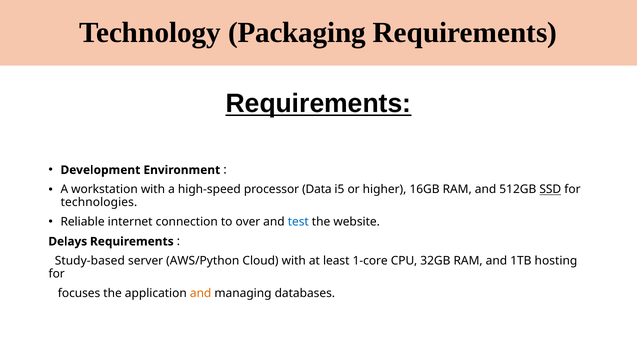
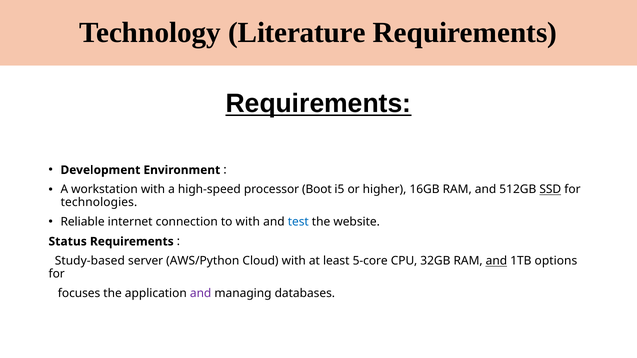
Packaging: Packaging -> Literature
Data: Data -> Boot
to over: over -> with
Delays: Delays -> Status
1-core: 1-core -> 5-core
and at (496, 261) underline: none -> present
hosting: hosting -> options
and at (201, 294) colour: orange -> purple
